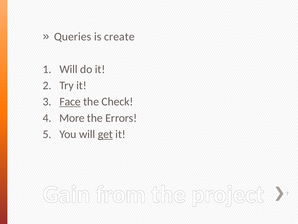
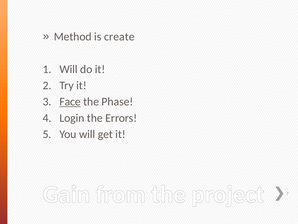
Queries: Queries -> Method
Check: Check -> Phase
More: More -> Login
get underline: present -> none
